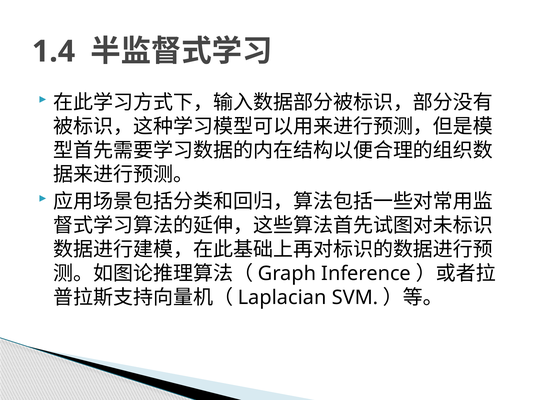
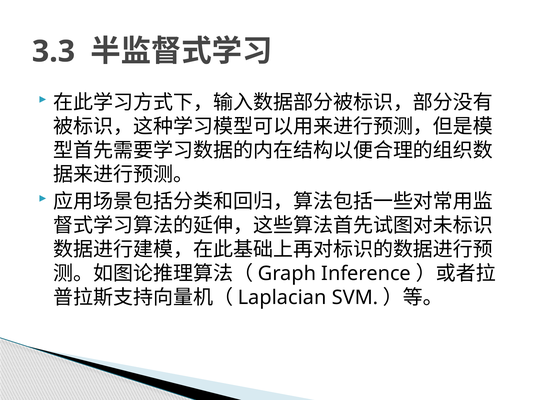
1.4: 1.4 -> 3.3
